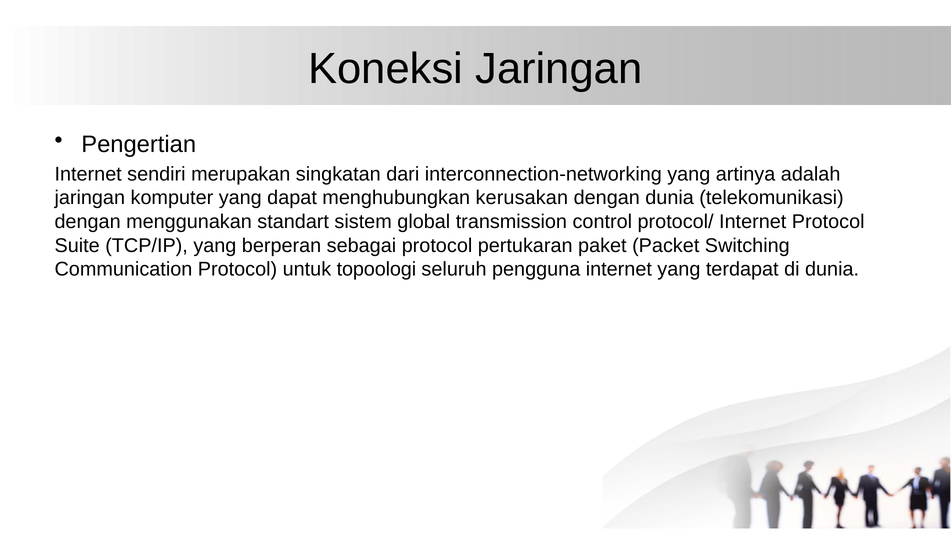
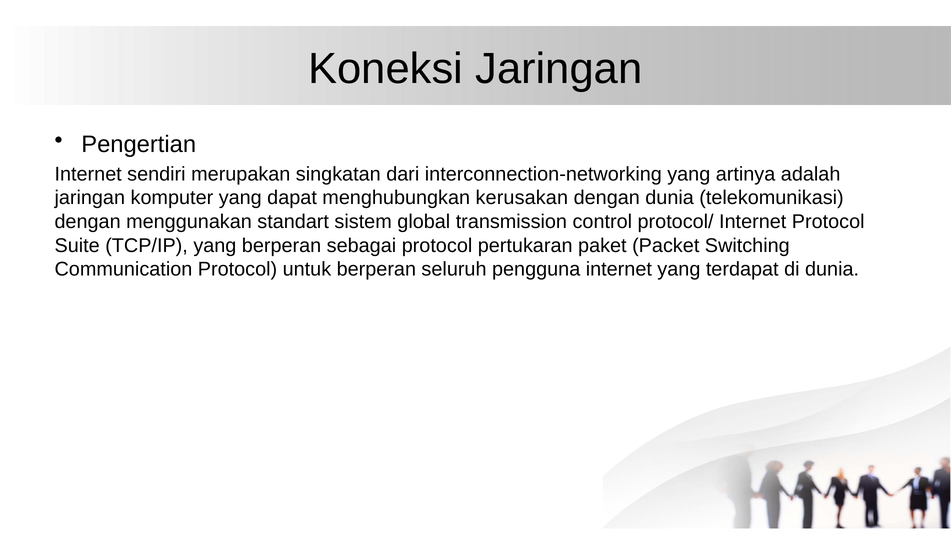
untuk topoologi: topoologi -> berperan
